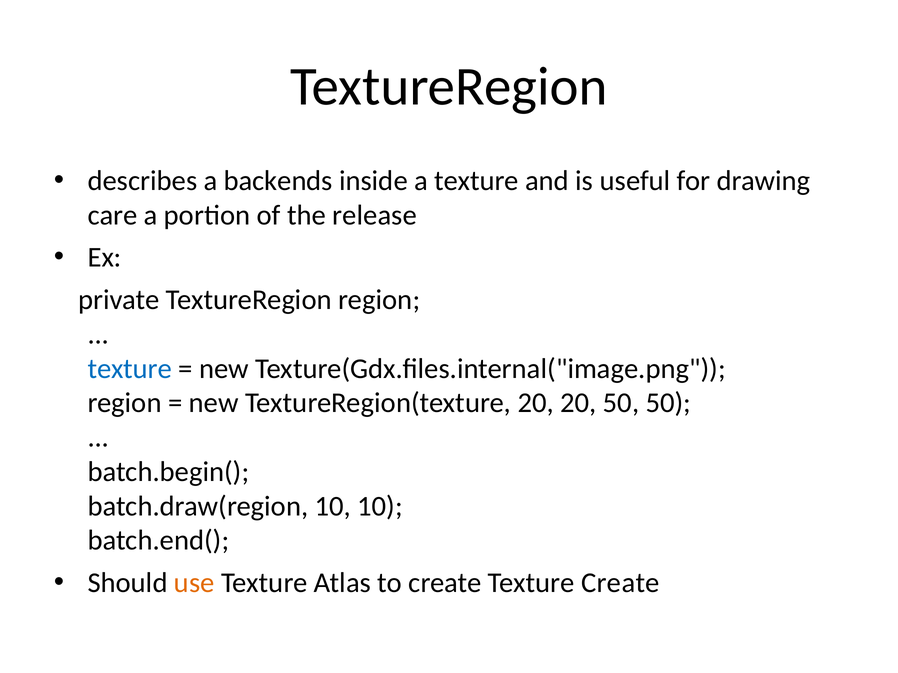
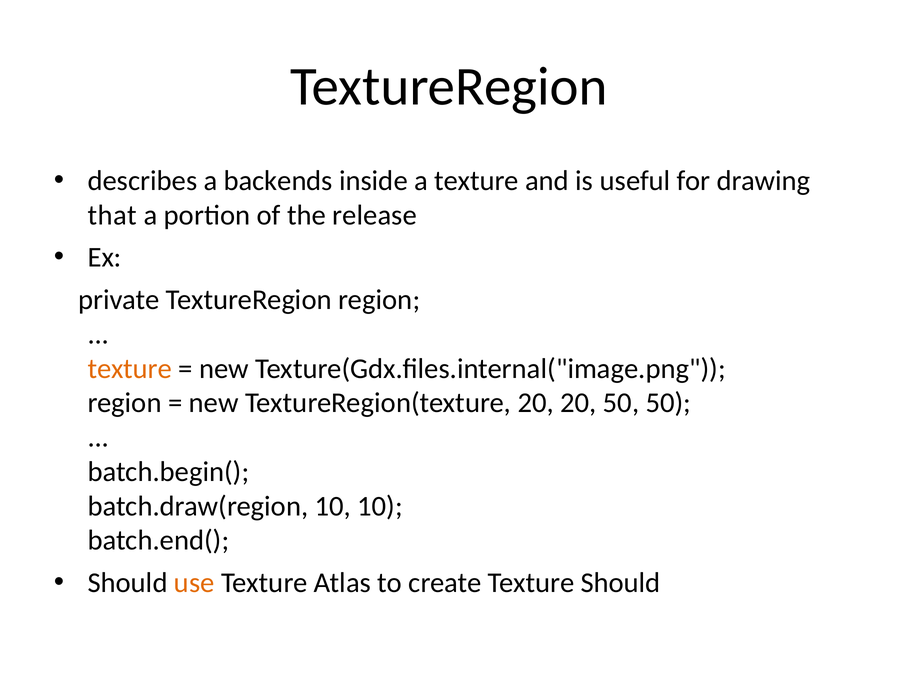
care: care -> that
texture at (130, 369) colour: blue -> orange
Texture Create: Create -> Should
